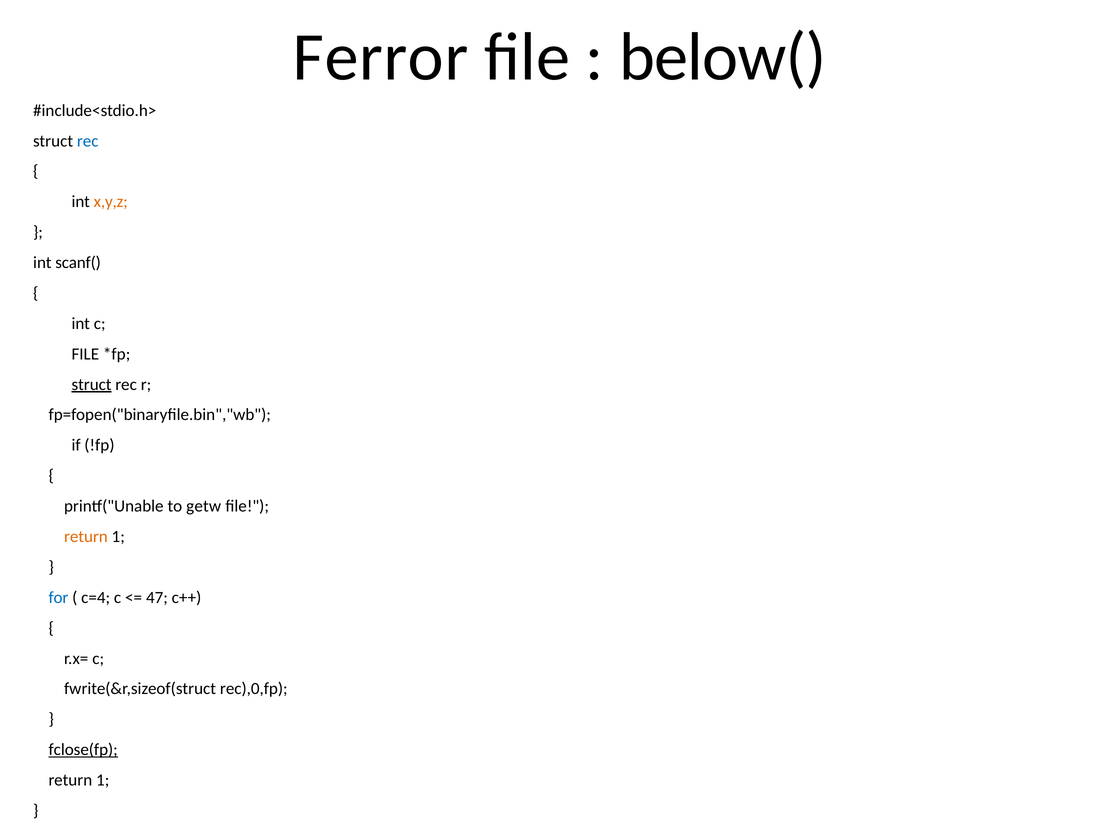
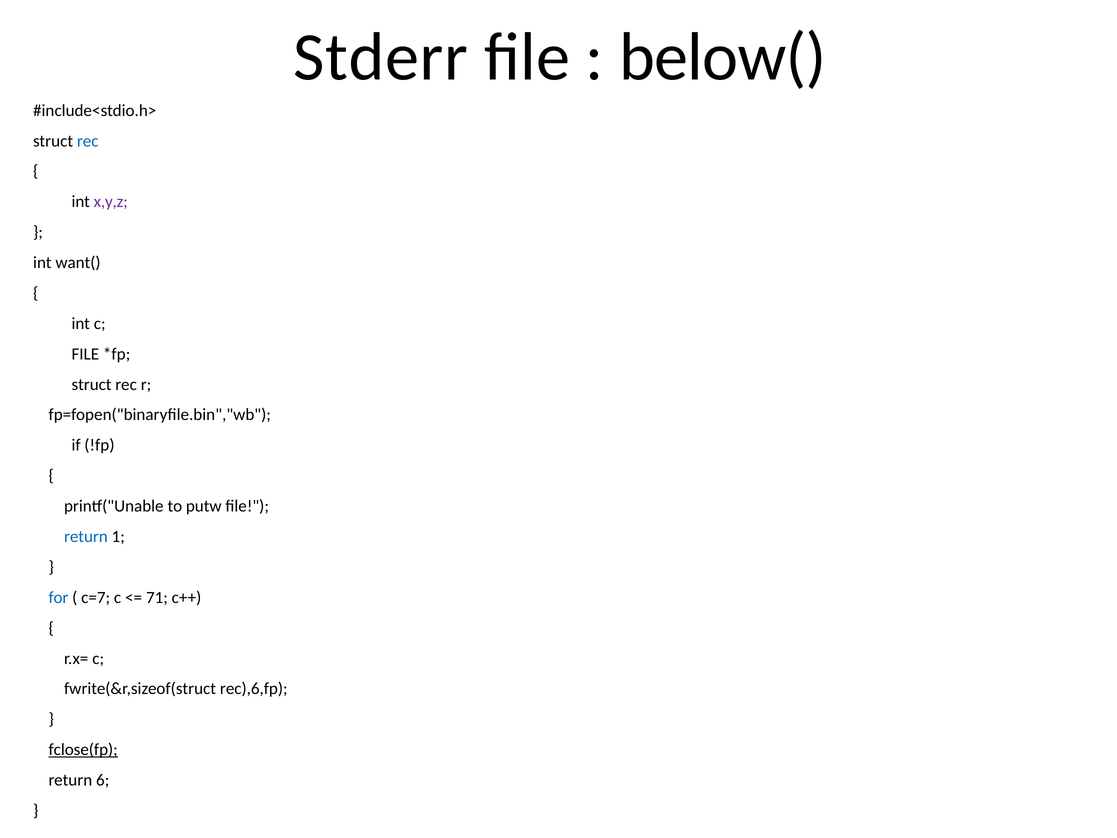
Ferror: Ferror -> Stderr
x,y,z colour: orange -> purple
scanf(: scanf( -> want(
struct at (92, 384) underline: present -> none
getw: getw -> putw
return at (86, 536) colour: orange -> blue
c=4: c=4 -> c=7
47: 47 -> 71
rec),0,fp: rec),0,fp -> rec),6,fp
1 at (103, 780): 1 -> 6
